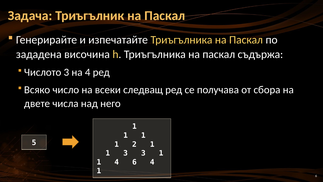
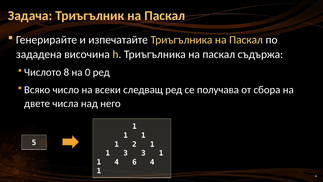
Числото 3: 3 -> 8
на 4: 4 -> 0
